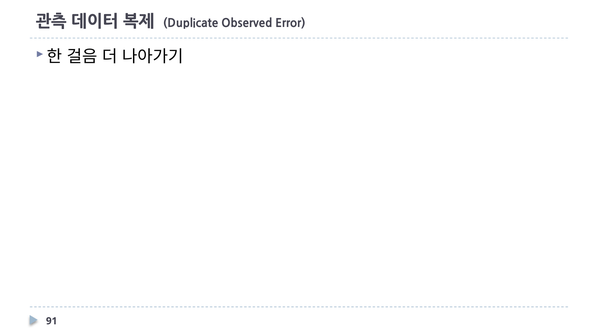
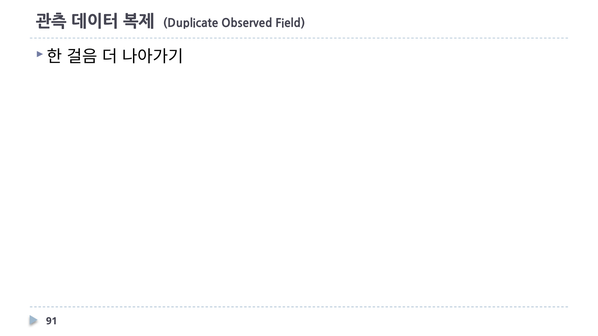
Error: Error -> Field
